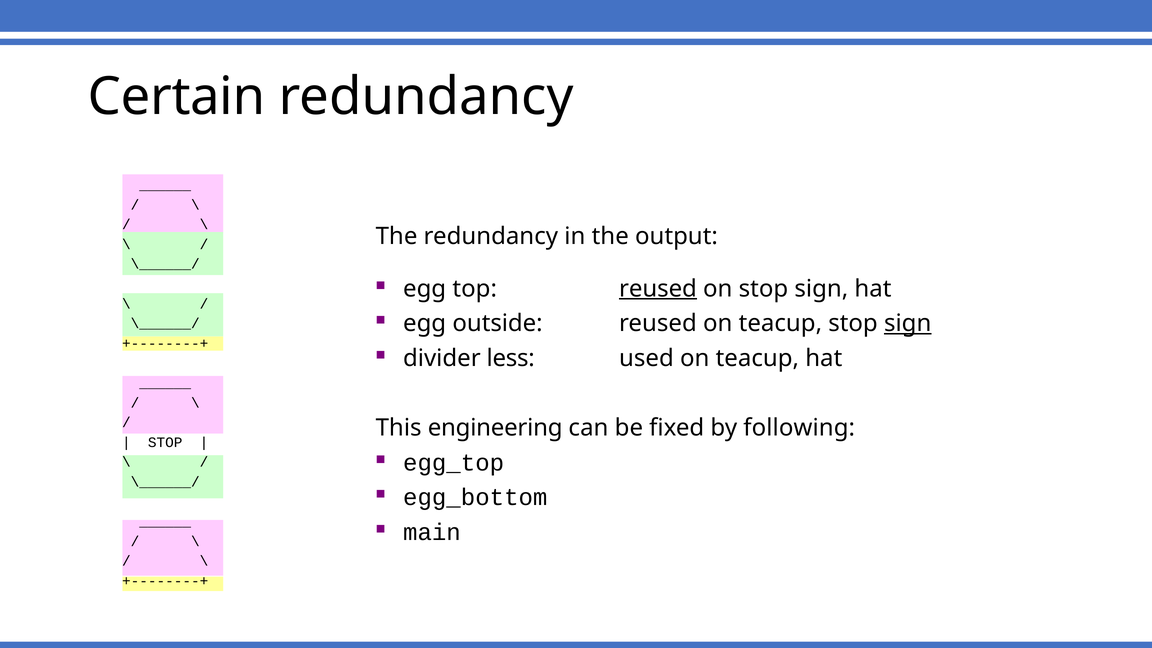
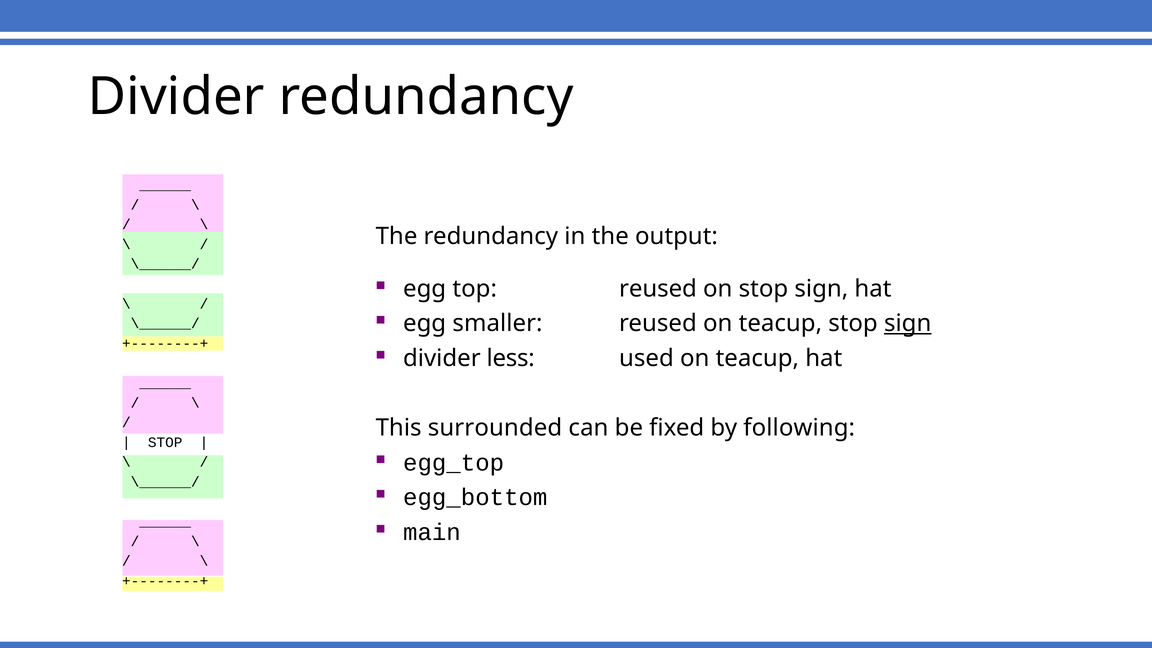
Certain at (177, 97): Certain -> Divider
reused at (658, 289) underline: present -> none
outside: outside -> smaller
engineering: engineering -> surrounded
